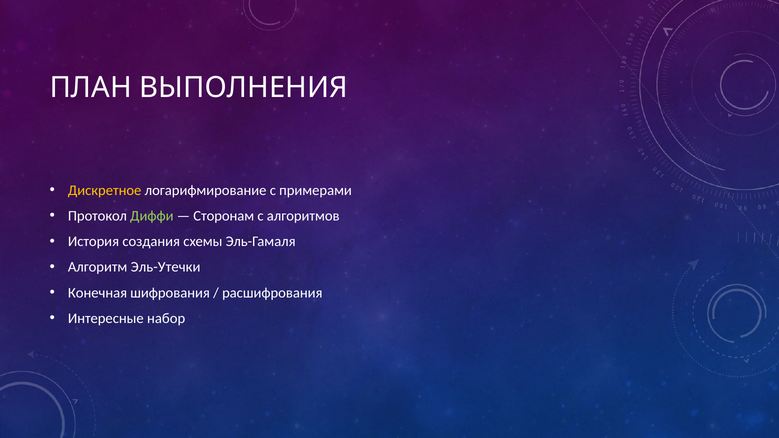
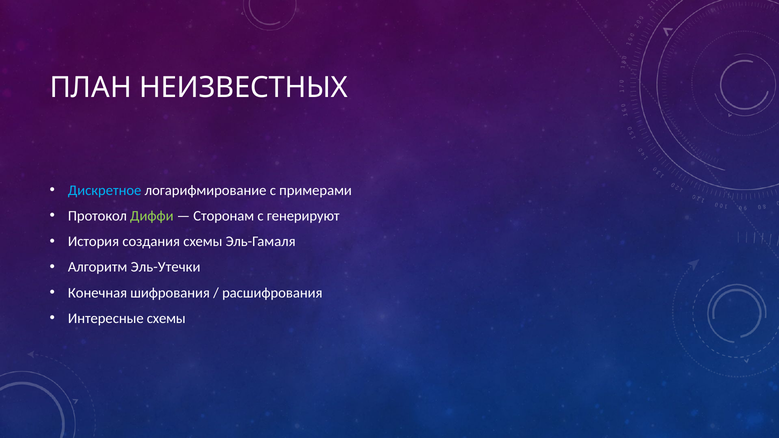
ВЫПОЛНЕНИЯ: ВЫПОЛНЕНИЯ -> НЕИЗВЕСТНЫХ
Дискретное colour: yellow -> light blue
алгоритмов: алгоритмов -> генерируют
Интересные набор: набор -> схемы
